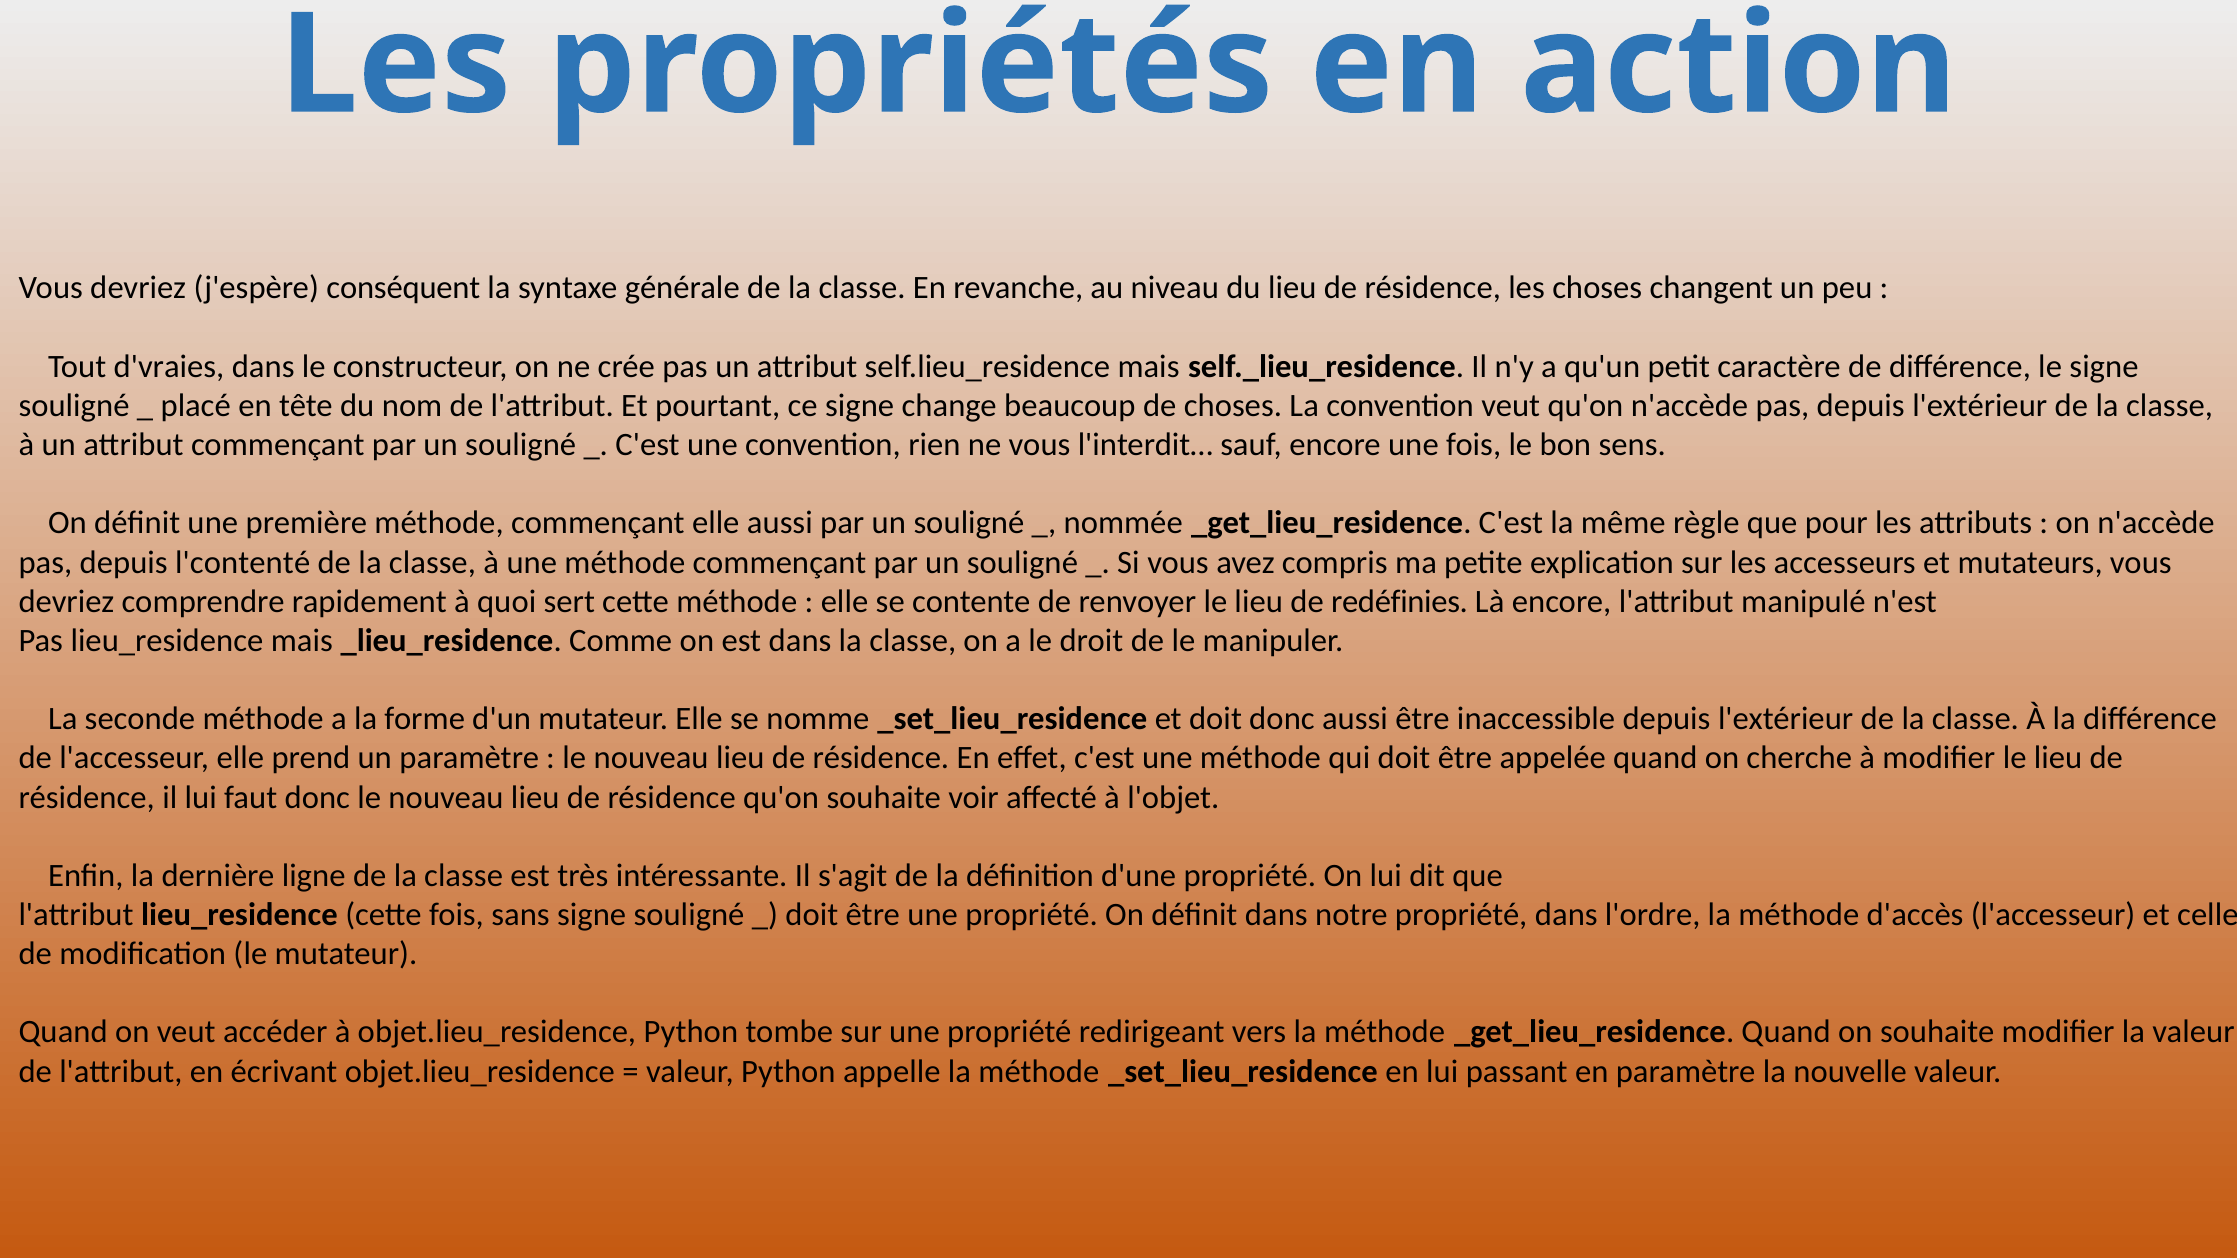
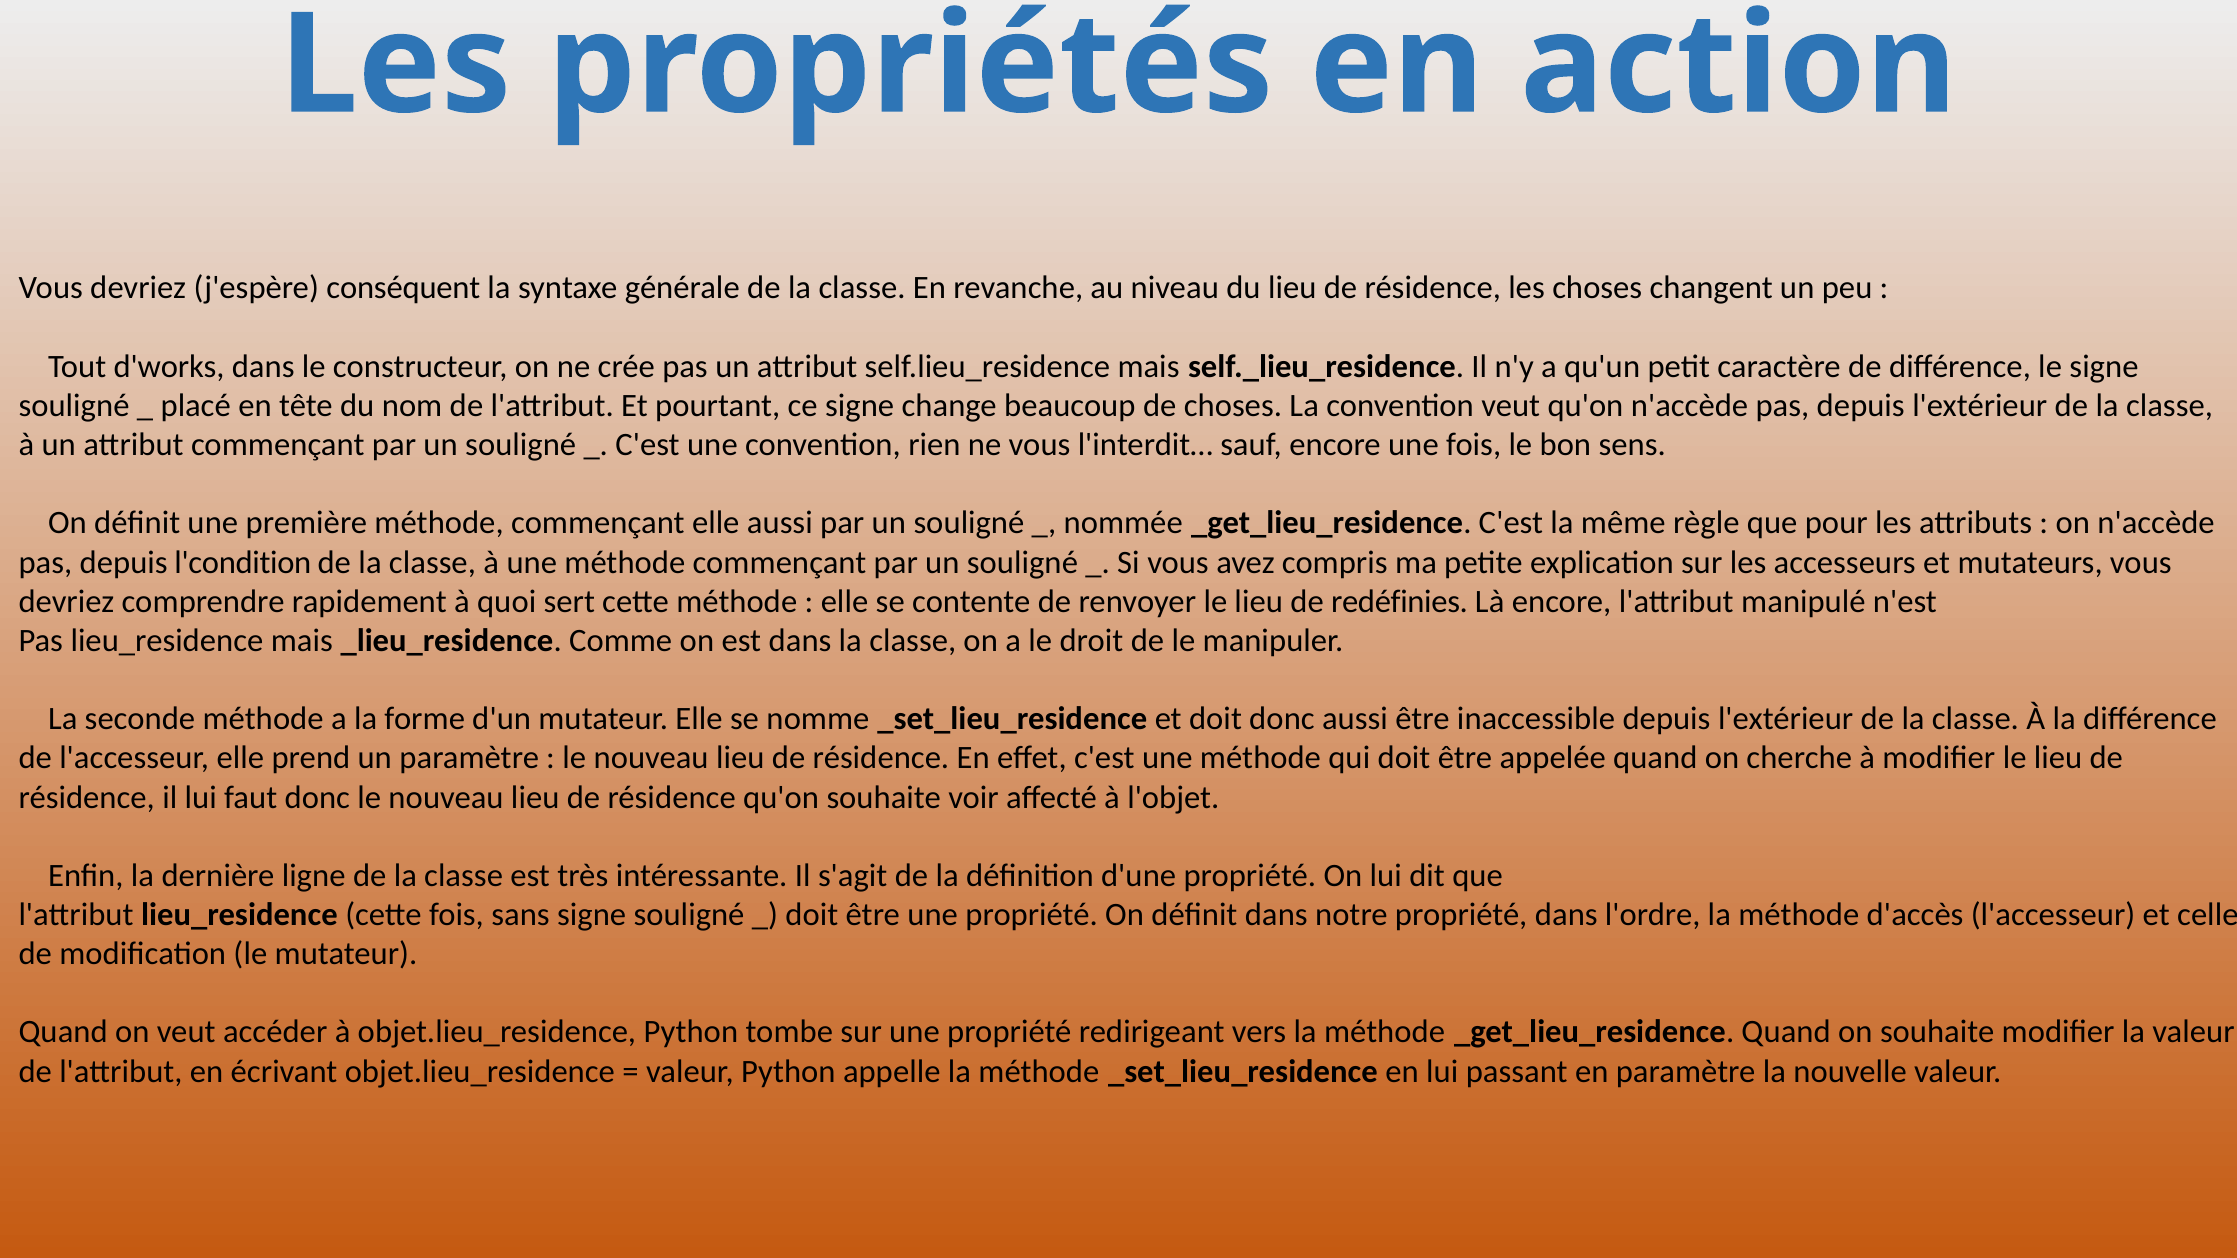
d'vraies: d'vraies -> d'works
l'contenté: l'contenté -> l'condition
